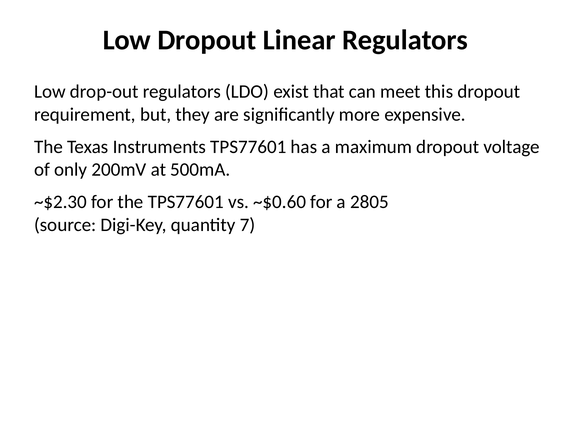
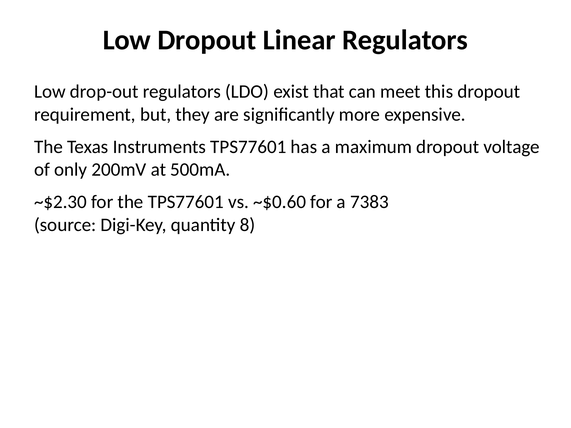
2805: 2805 -> 7383
7: 7 -> 8
